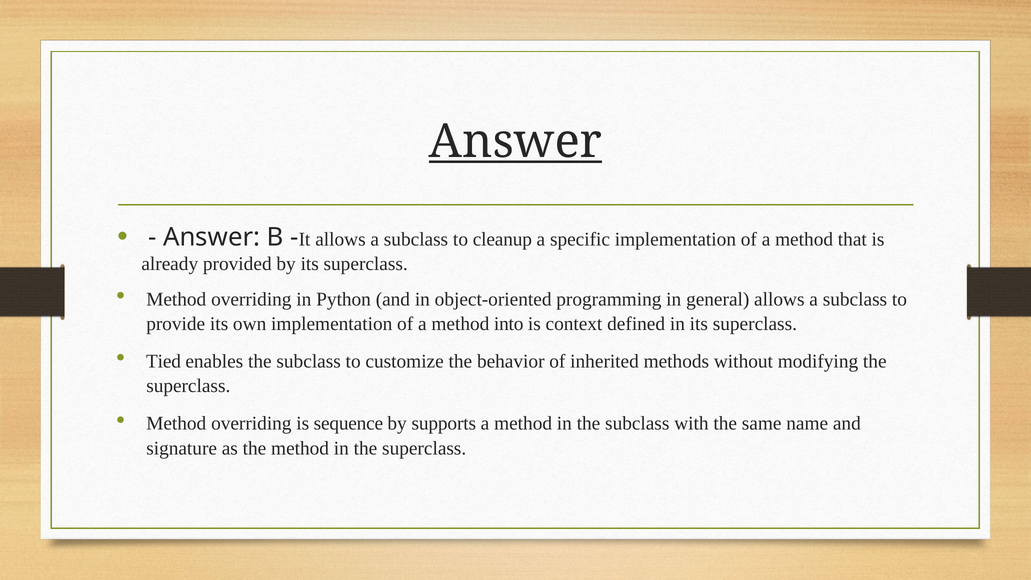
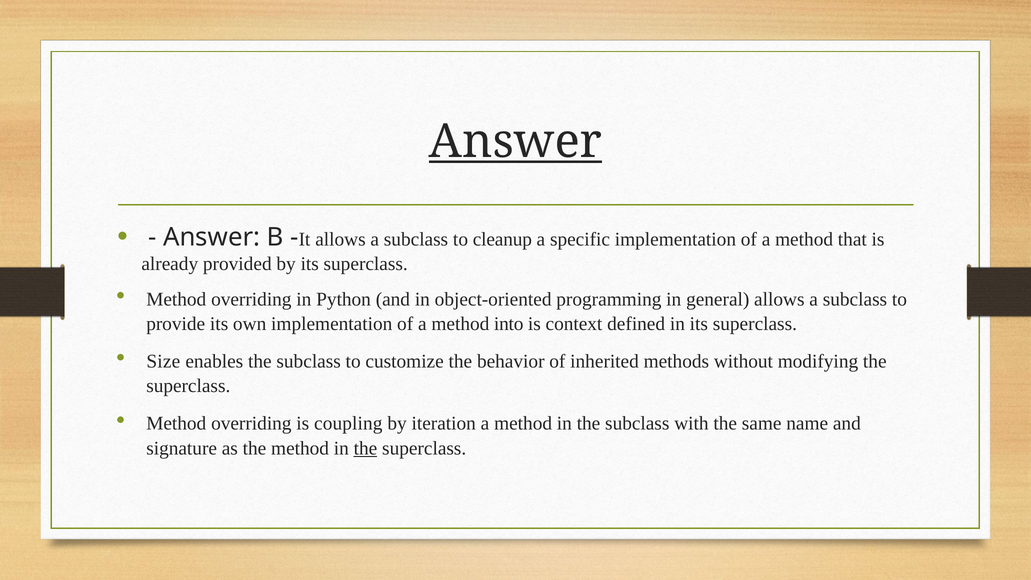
Tied: Tied -> Size
sequence: sequence -> coupling
supports: supports -> iteration
the at (365, 448) underline: none -> present
